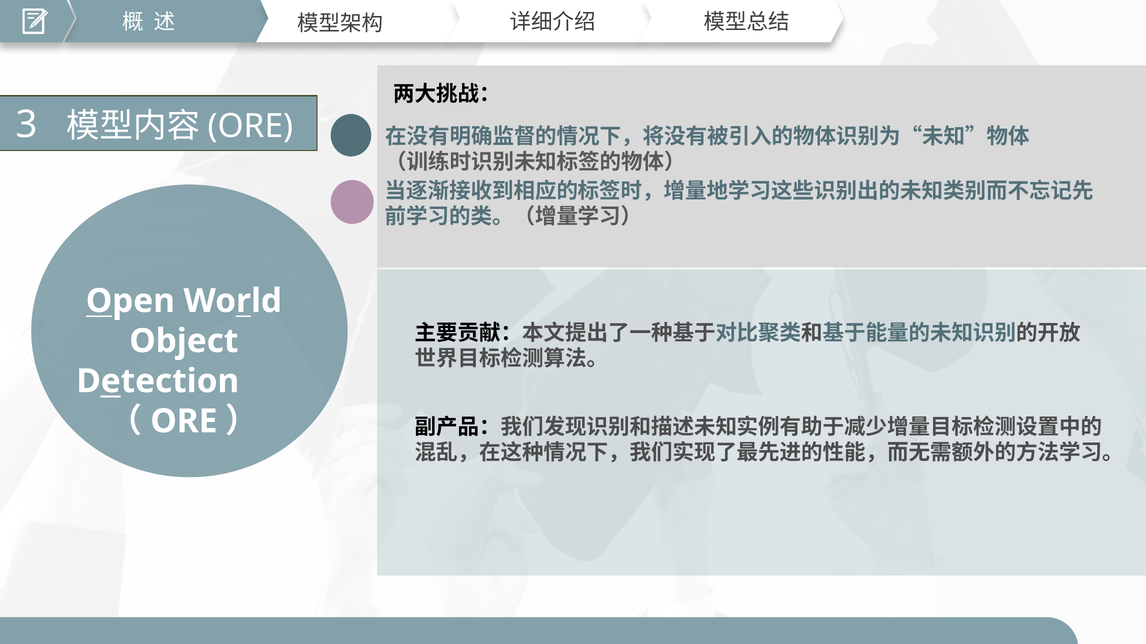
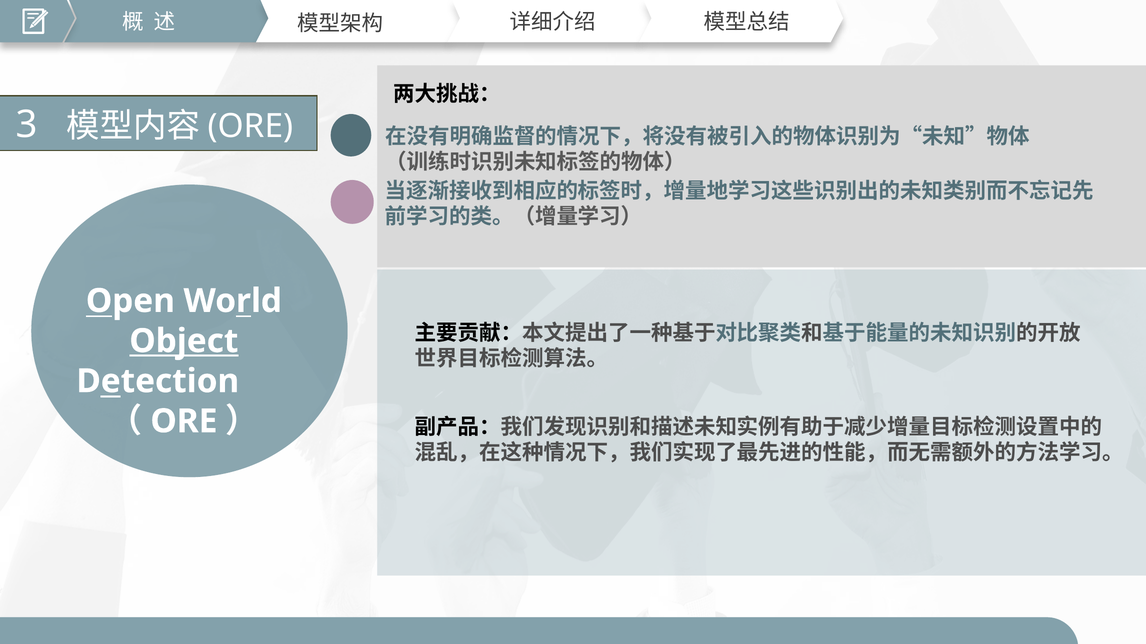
Object underline: none -> present
